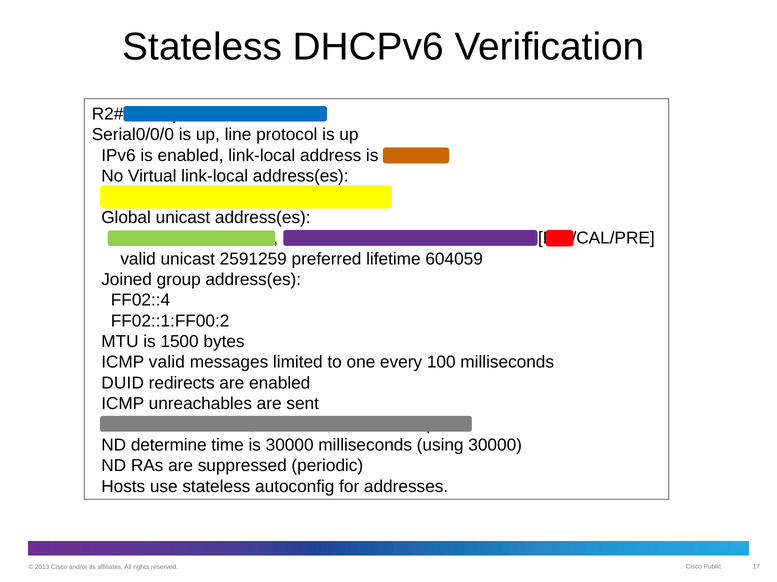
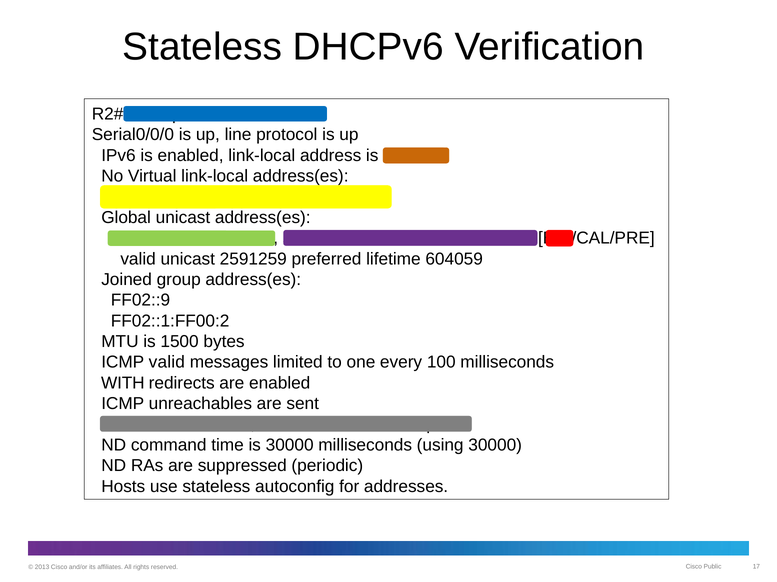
FF02::4: FF02::4 -> FF02::9
DUID: DUID -> WITH
determine: determine -> command
